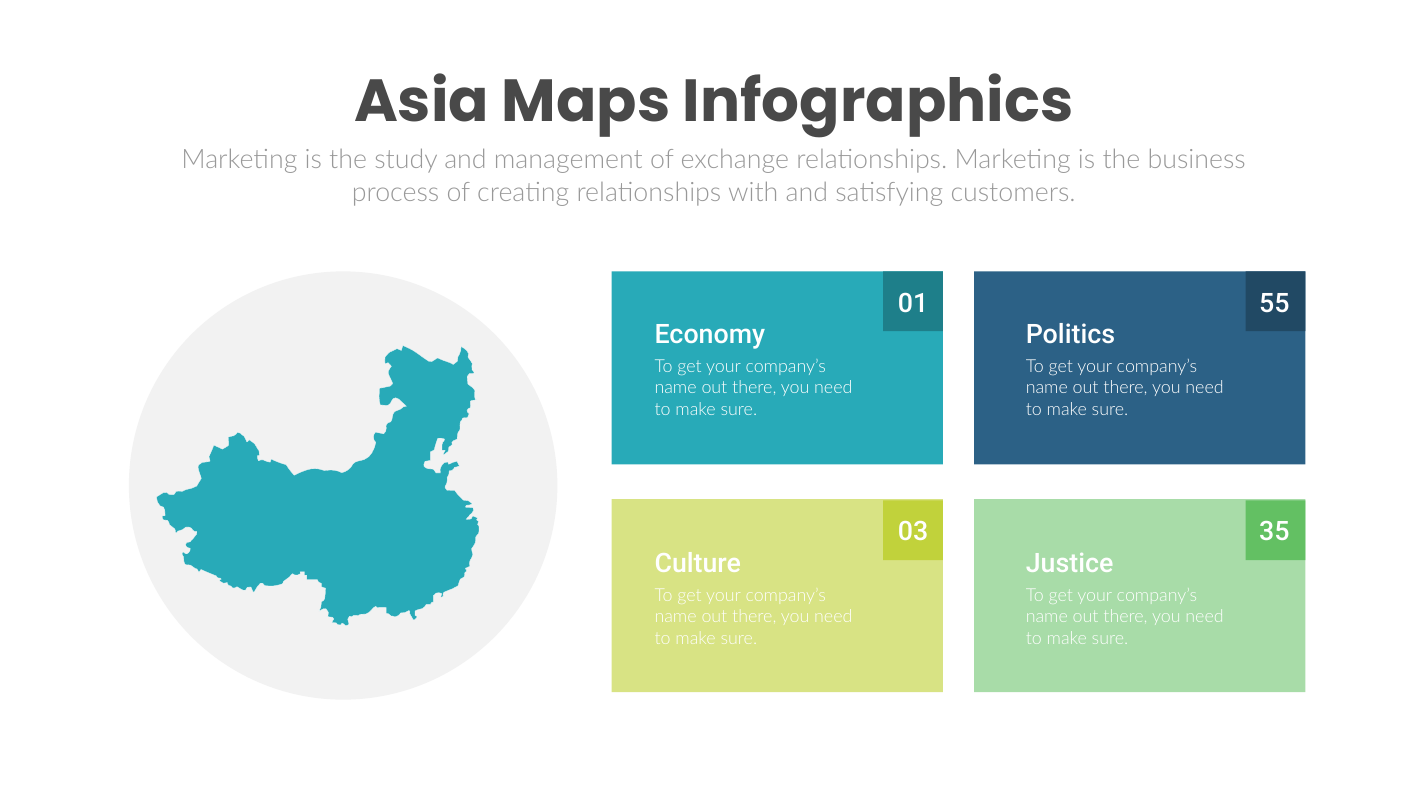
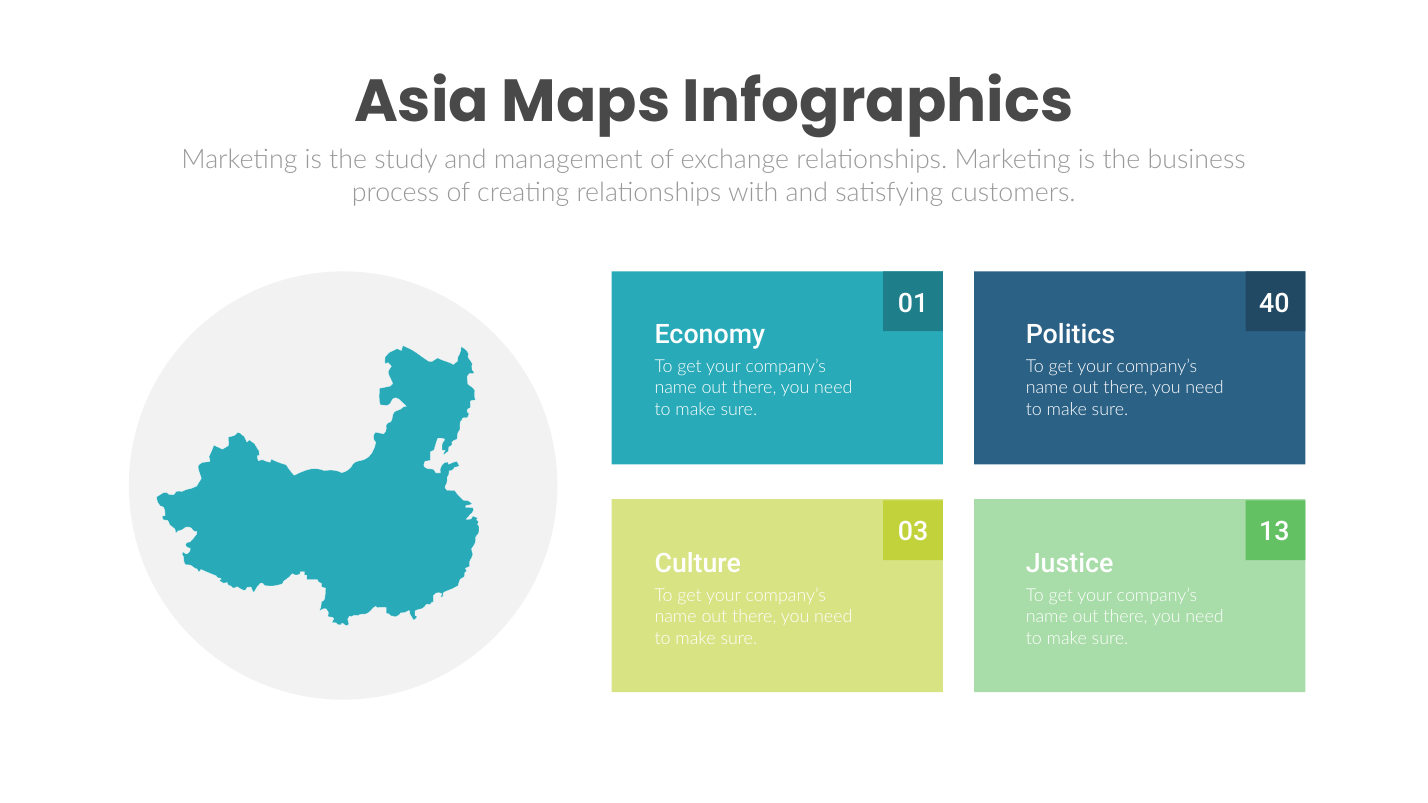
55: 55 -> 40
35: 35 -> 13
